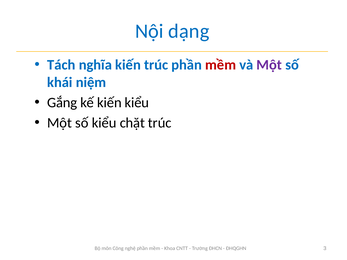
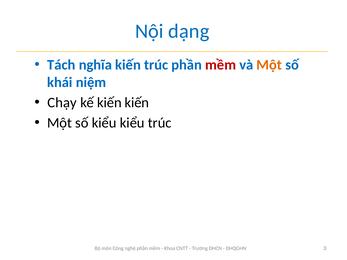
Một at (269, 65) colour: purple -> orange
Gắng: Gắng -> Chạy
kiến kiểu: kiểu -> kiến
kiểu chặt: chặt -> kiểu
